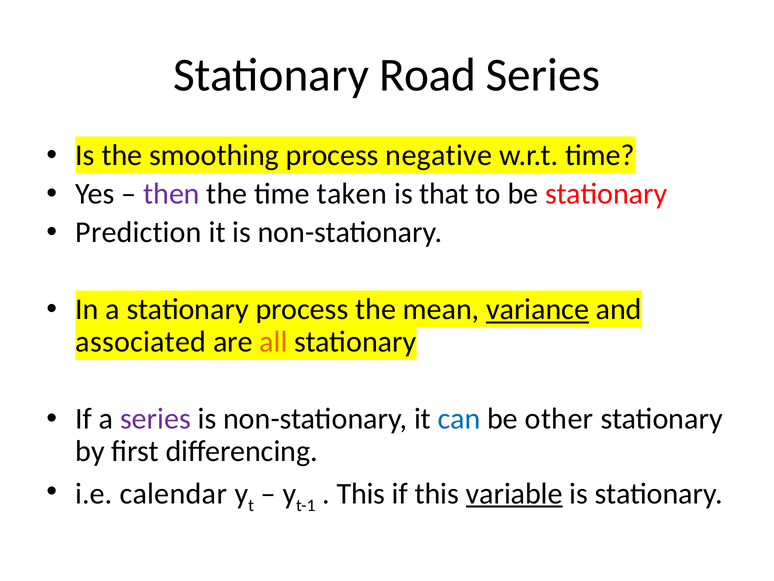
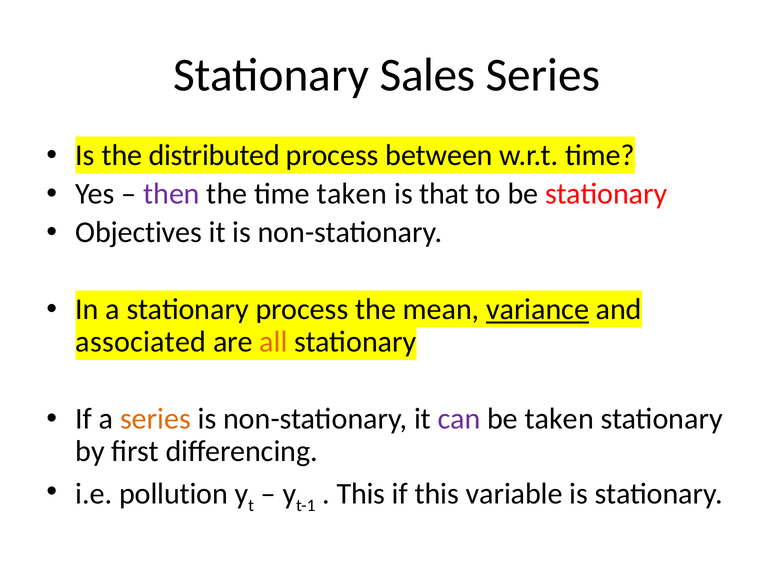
Road: Road -> Sales
smoothing: smoothing -> distributed
negative: negative -> between
Prediction: Prediction -> Objectives
series at (156, 419) colour: purple -> orange
can colour: blue -> purple
be other: other -> taken
calendar: calendar -> pollution
variable underline: present -> none
